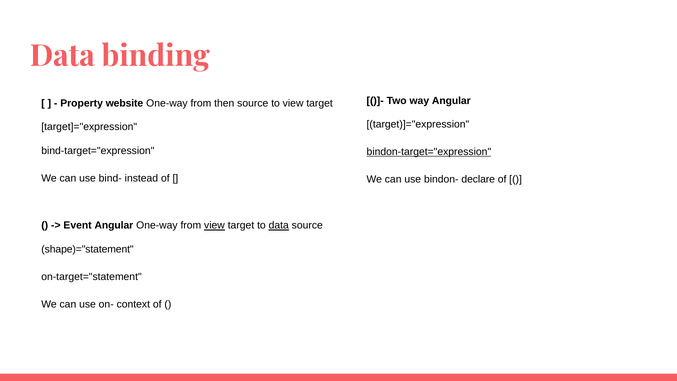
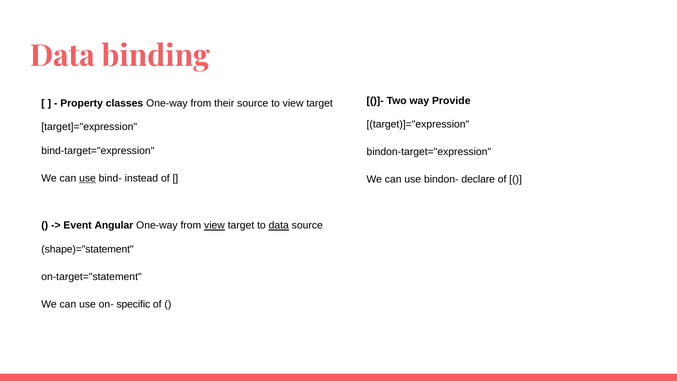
way Angular: Angular -> Provide
website: website -> classes
then: then -> their
bindon-target="expression underline: present -> none
use at (87, 178) underline: none -> present
context: context -> specific
